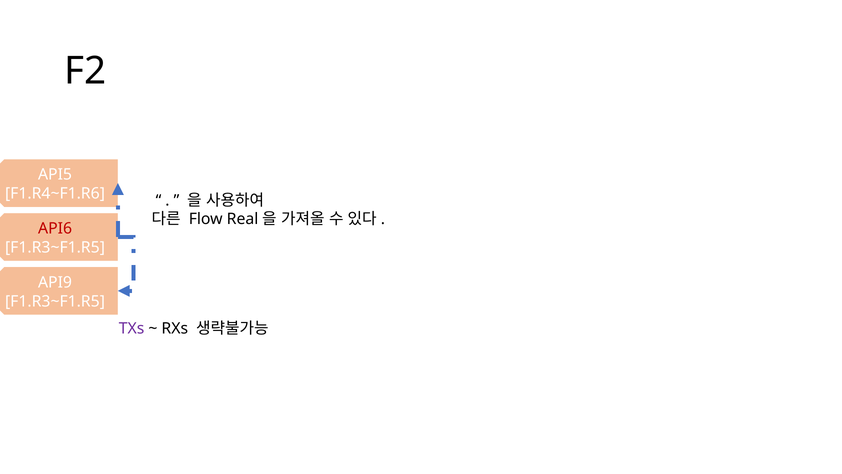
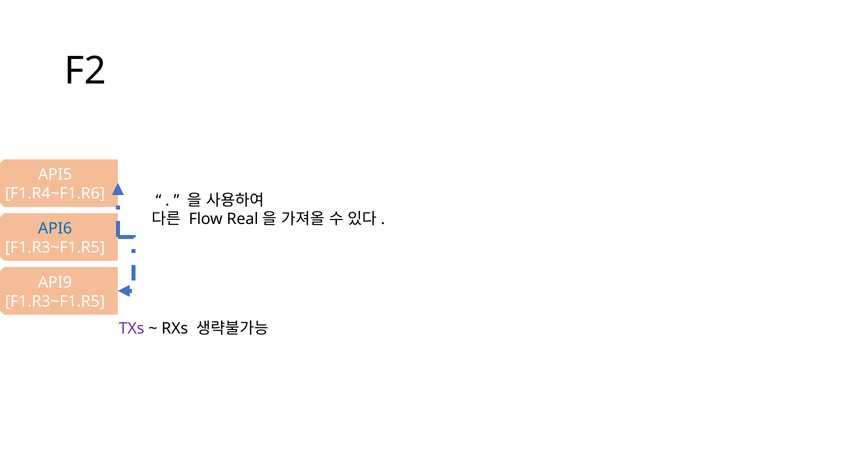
API6 colour: red -> blue
